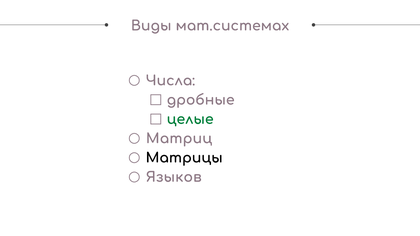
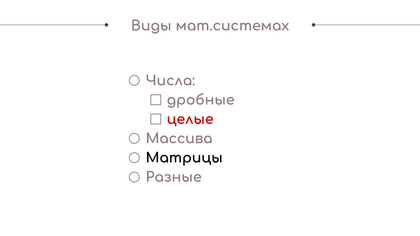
целые colour: green -> red
Матриц: Матриц -> Массива
Языков: Языков -> Разные
